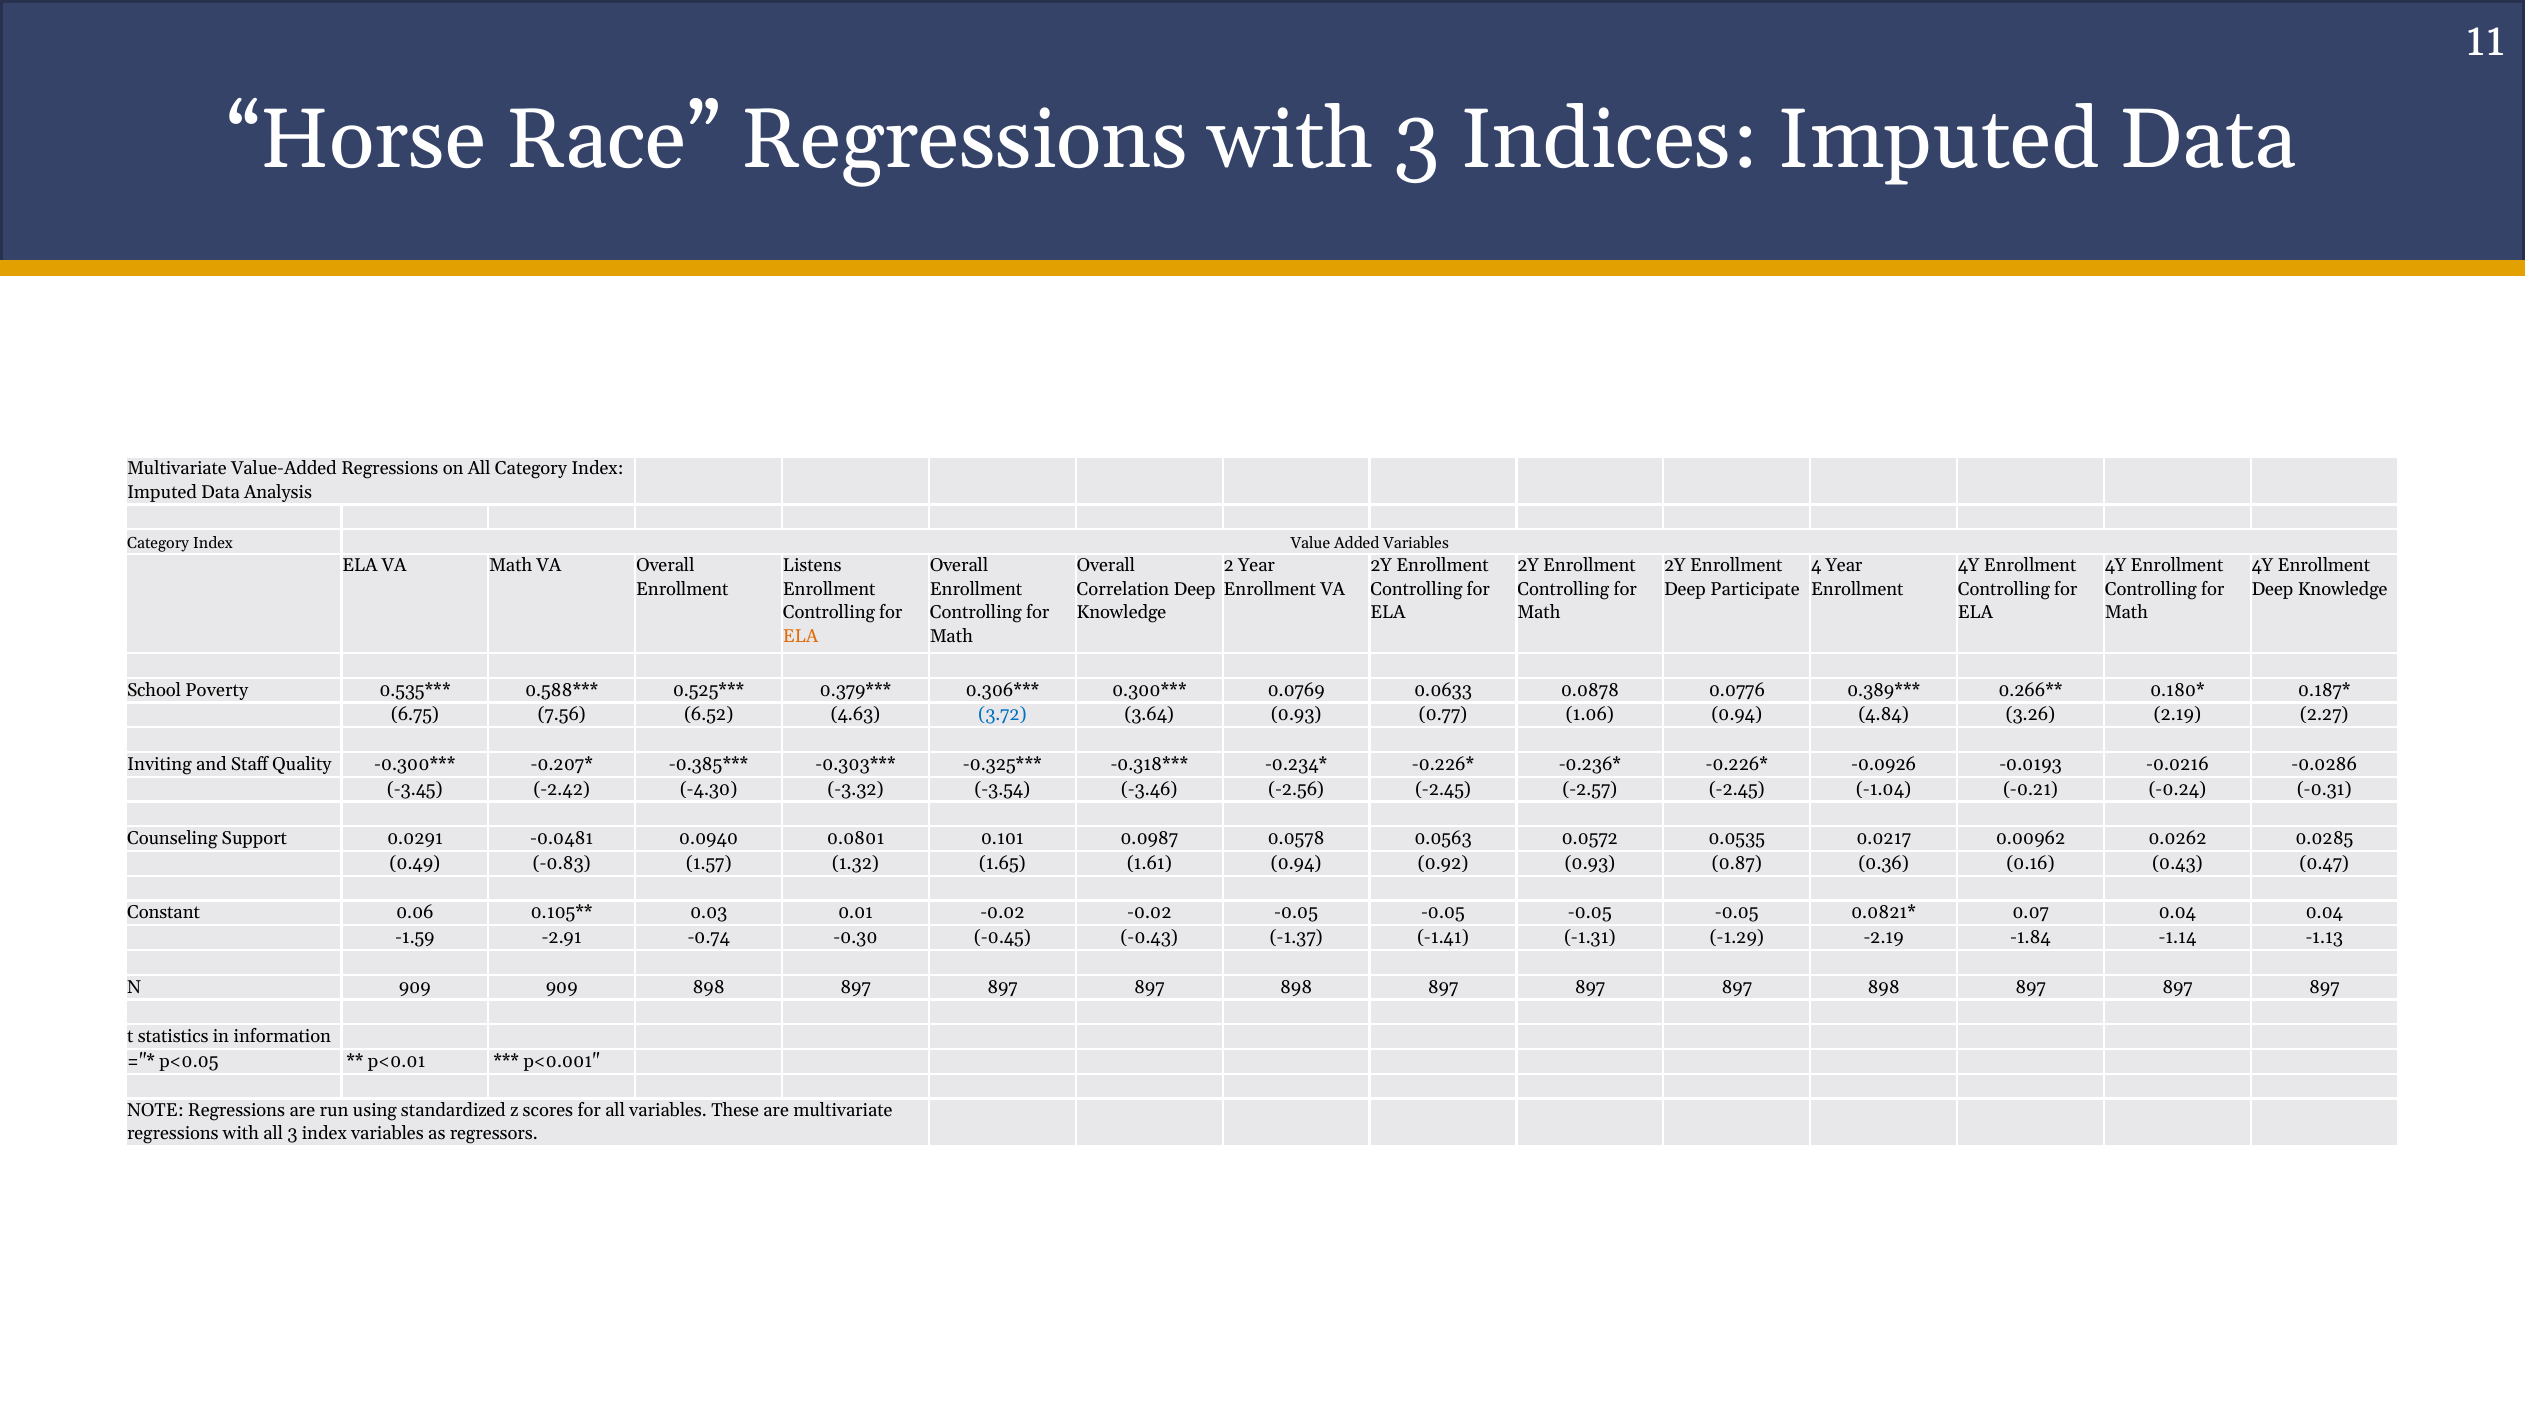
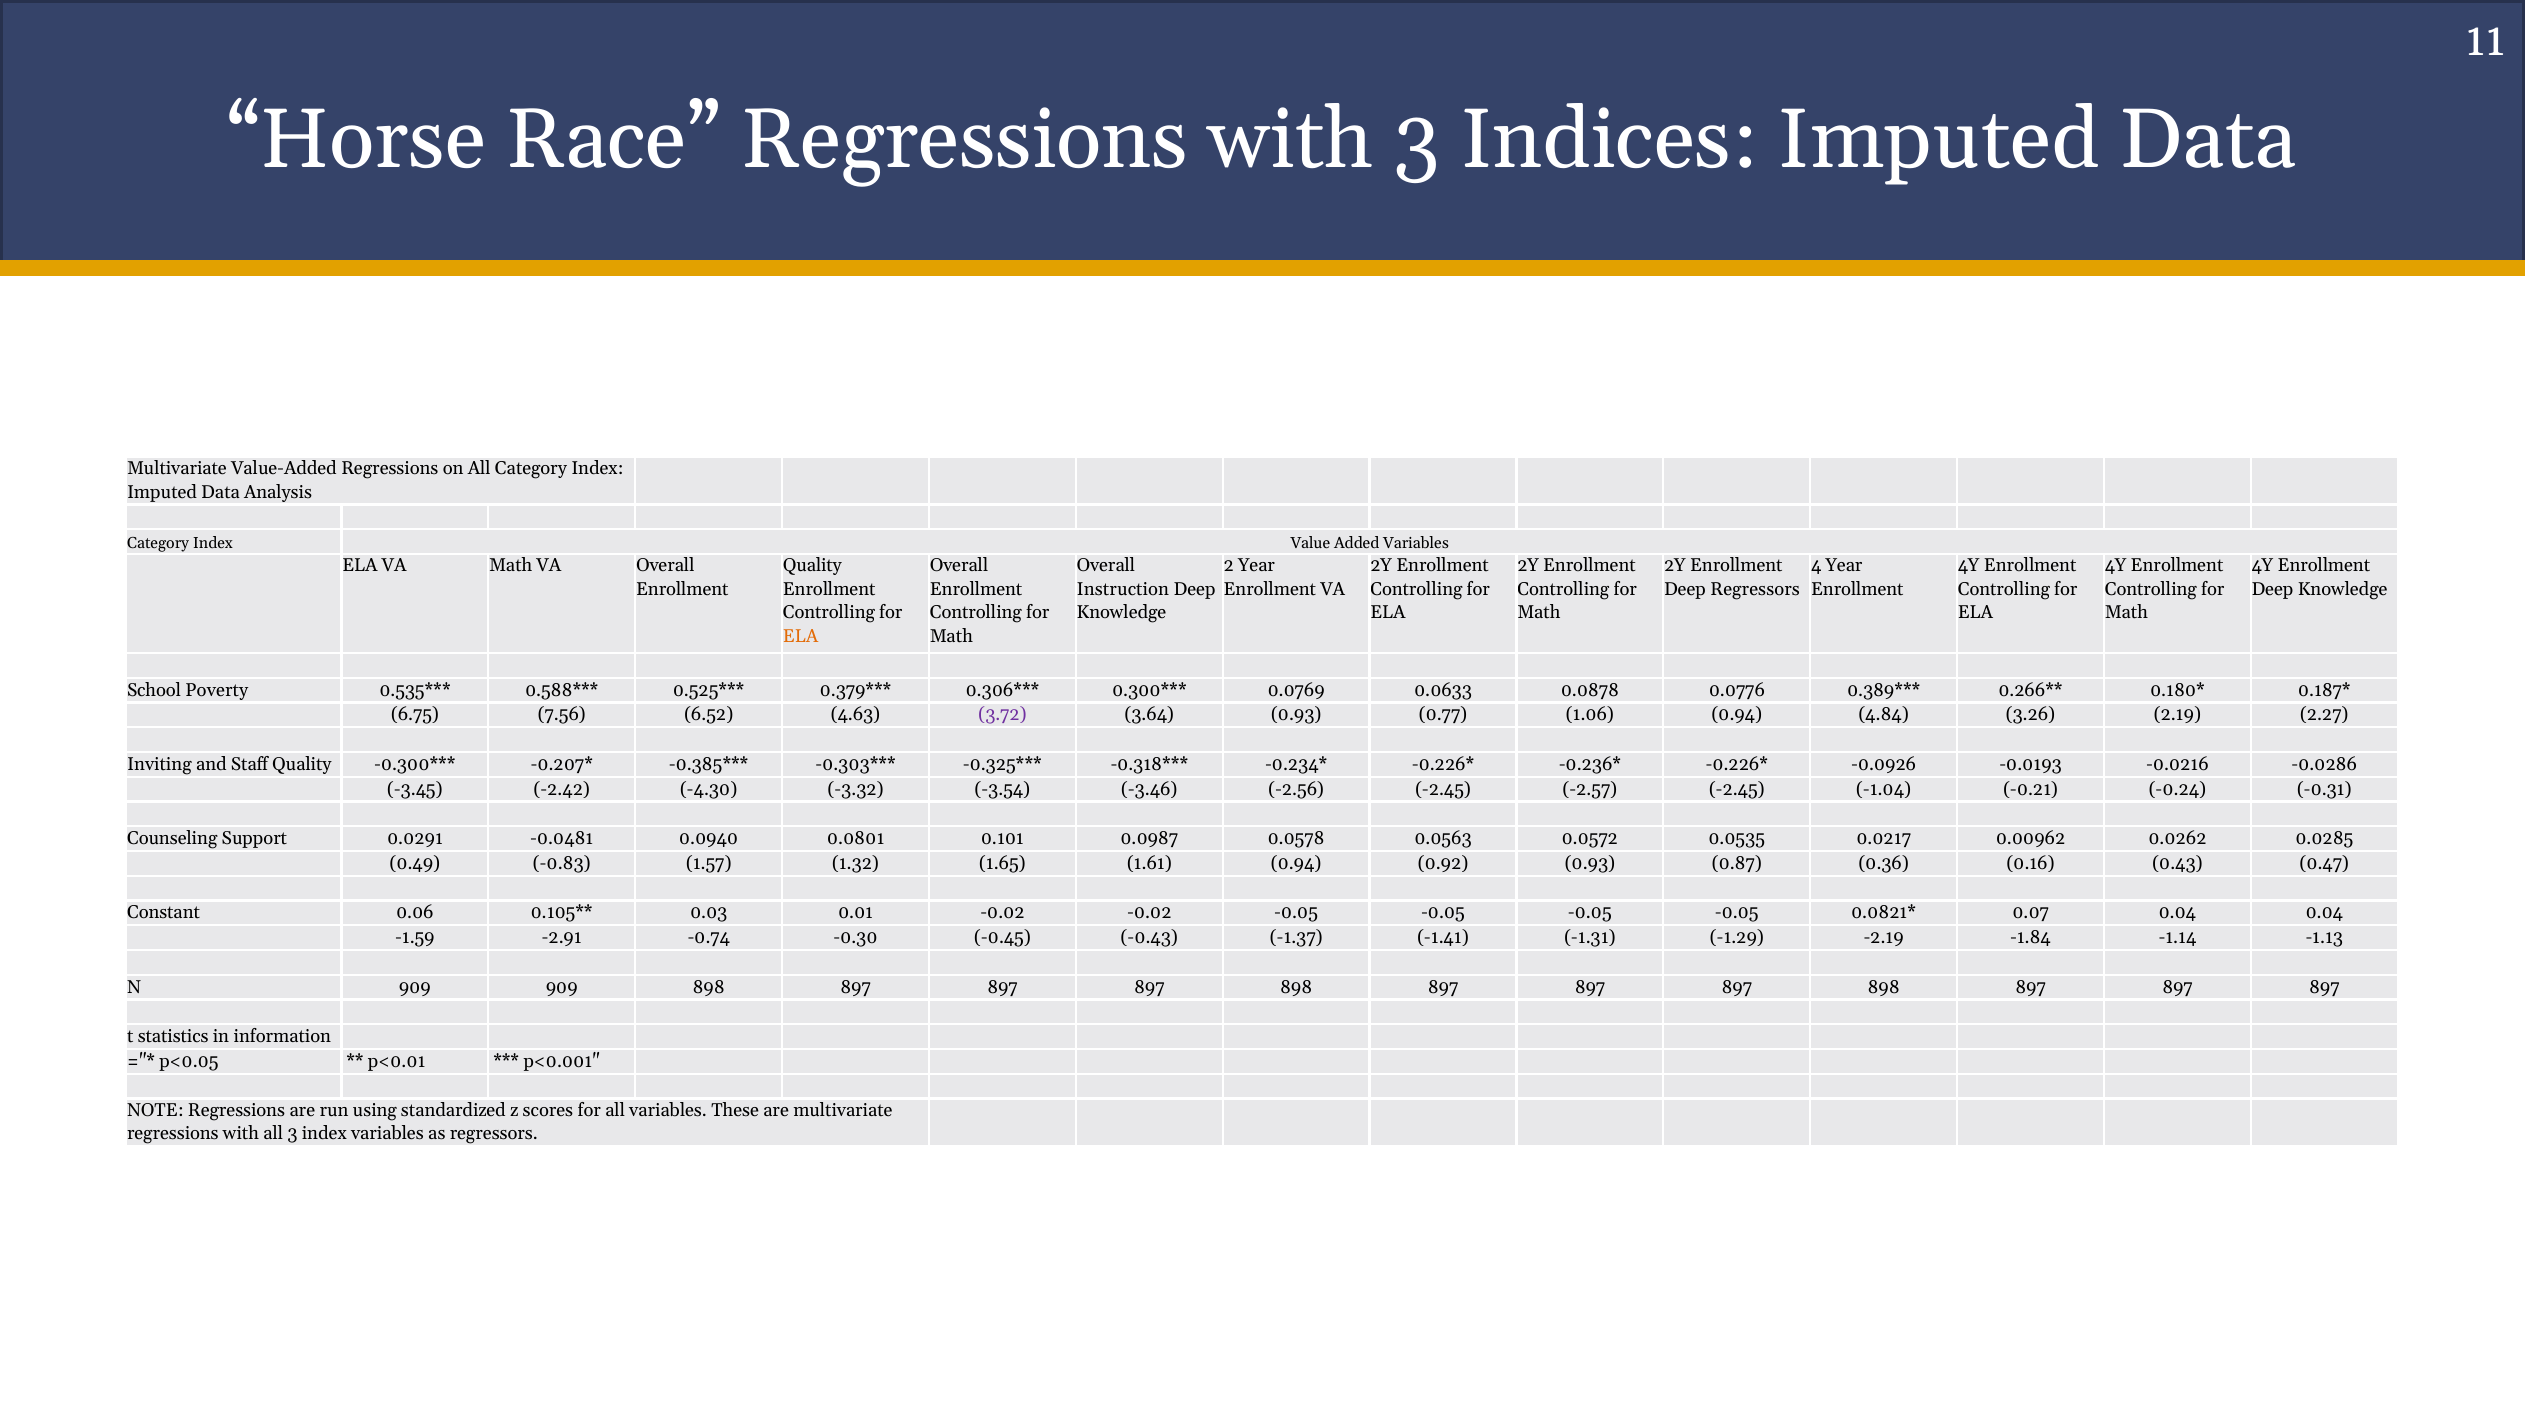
Listens at (812, 566): Listens -> Quality
Correlation: Correlation -> Instruction
Deep Participate: Participate -> Regressors
3.72 colour: blue -> purple
